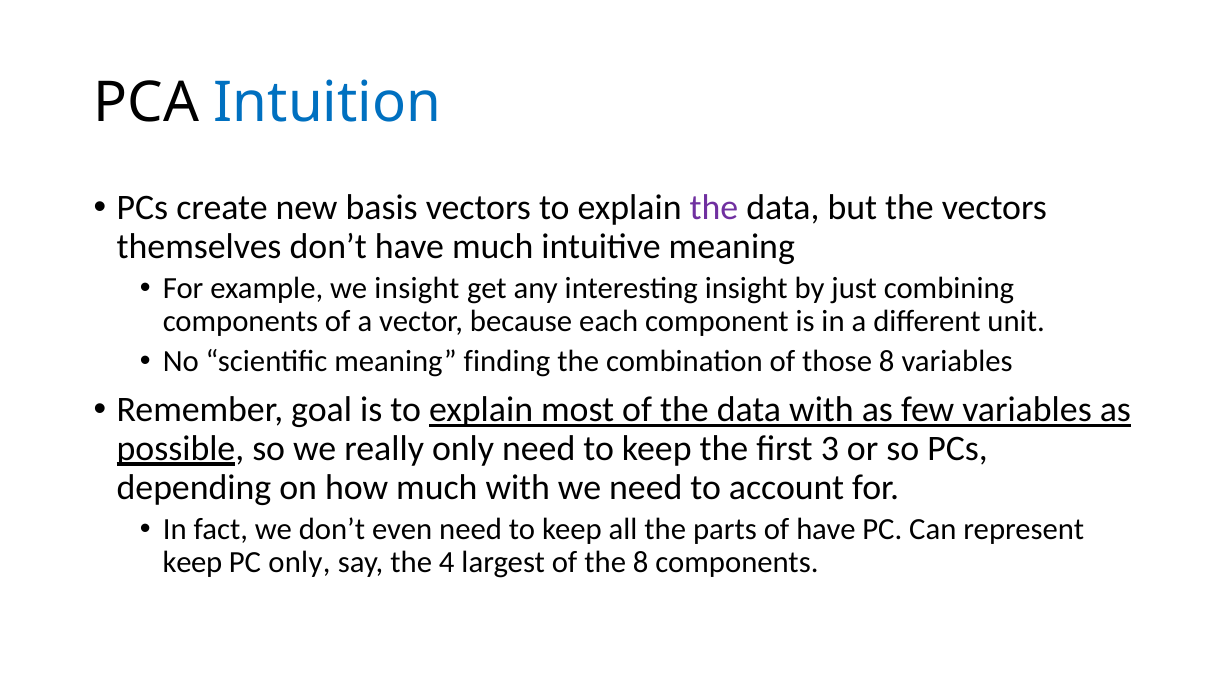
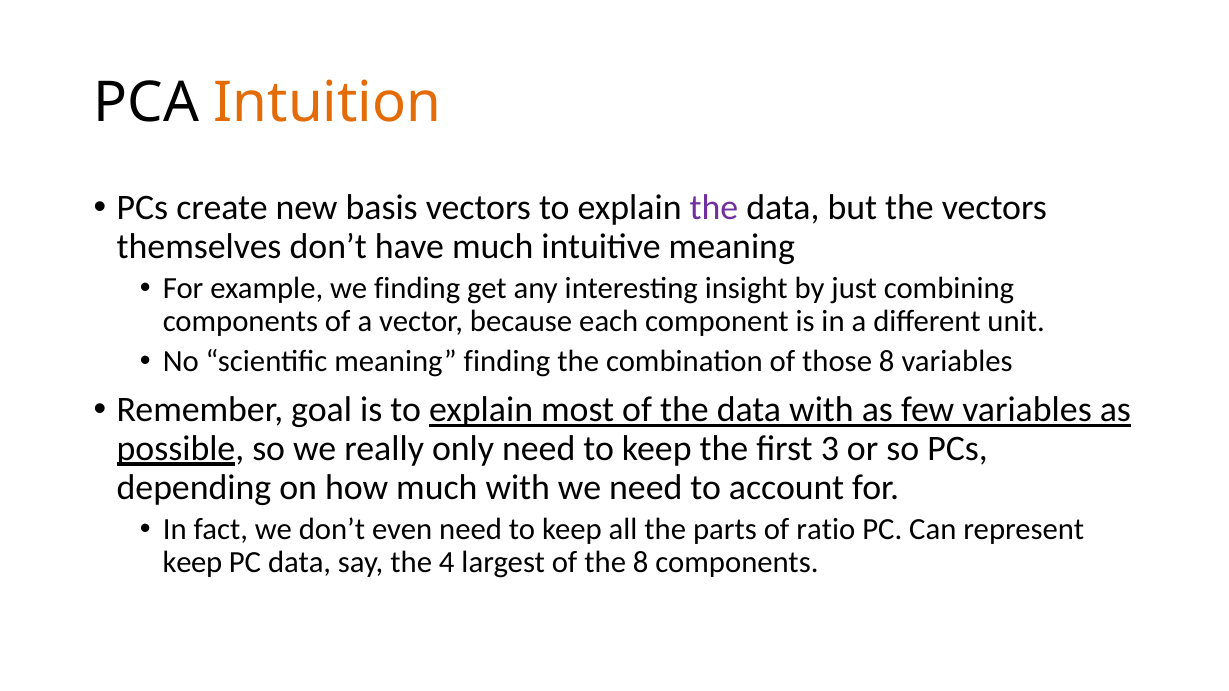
Intuition colour: blue -> orange
we insight: insight -> finding
of have: have -> ratio
PC only: only -> data
